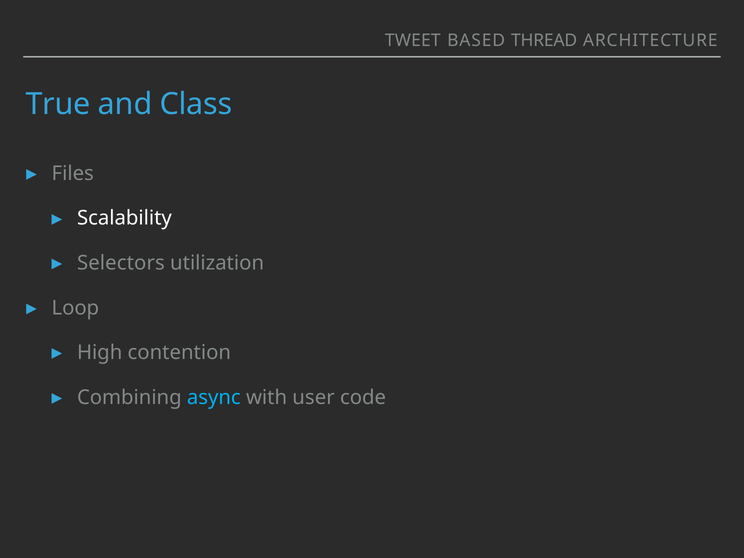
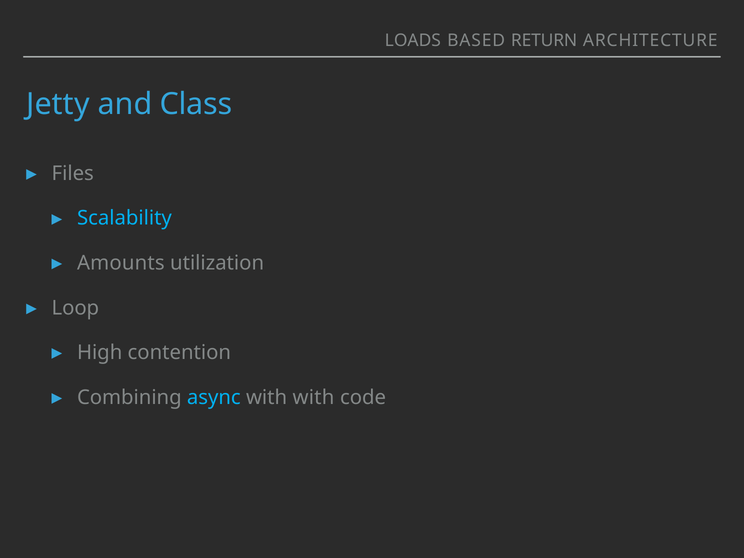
TWEET: TWEET -> LOADS
THREAD: THREAD -> RETURN
True: True -> Jetty
Scalability colour: white -> light blue
Selectors: Selectors -> Amounts
with user: user -> with
